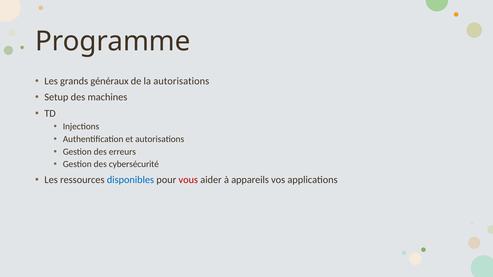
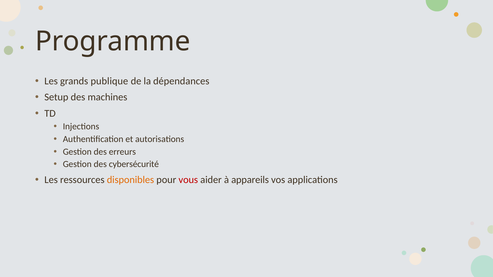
généraux: généraux -> publique
la autorisations: autorisations -> dépendances
disponibles colour: blue -> orange
